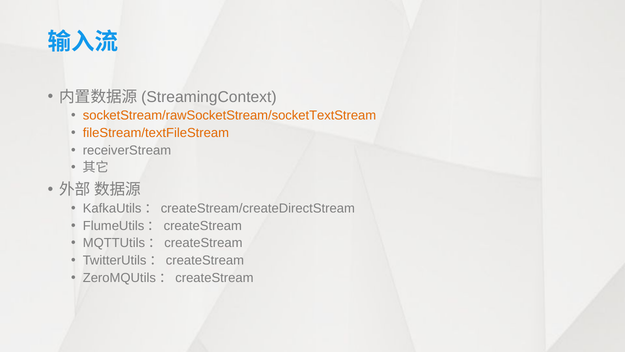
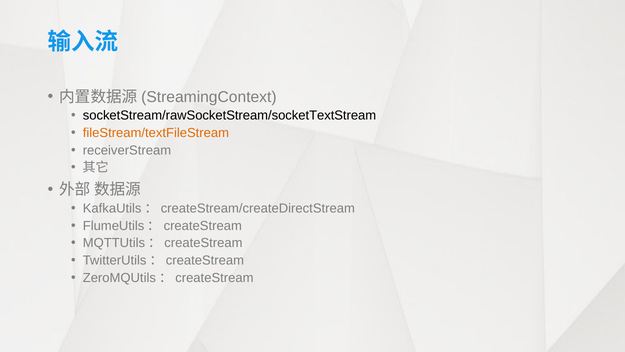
socketStream/rawSocketStream/socketTextStream colour: orange -> black
